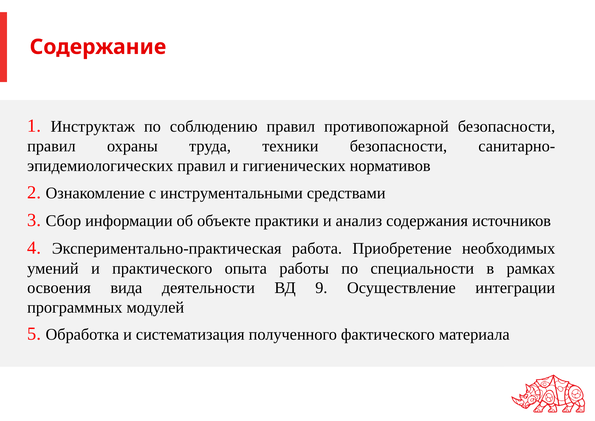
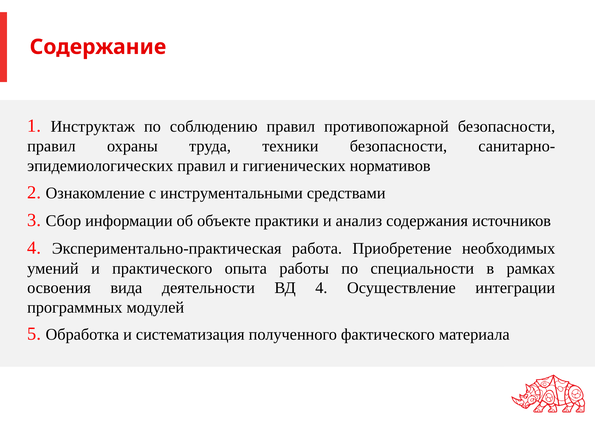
ВД 9: 9 -> 4
